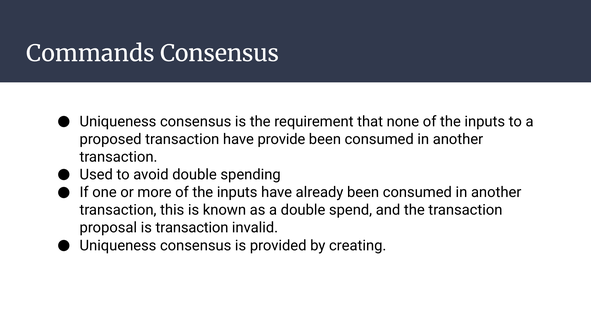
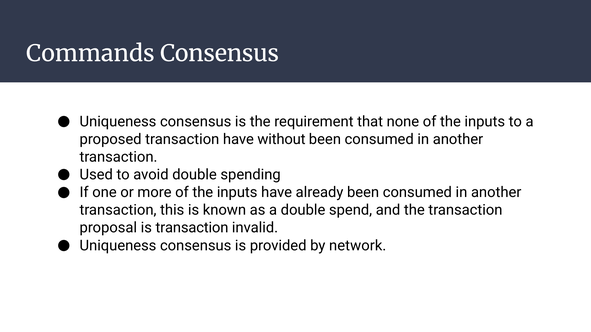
provide: provide -> without
creating: creating -> network
